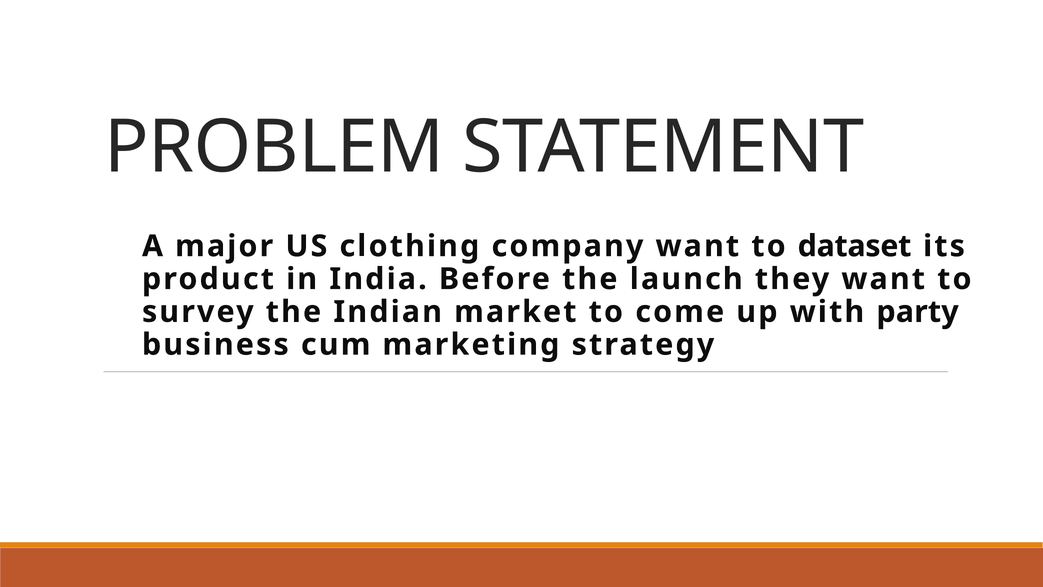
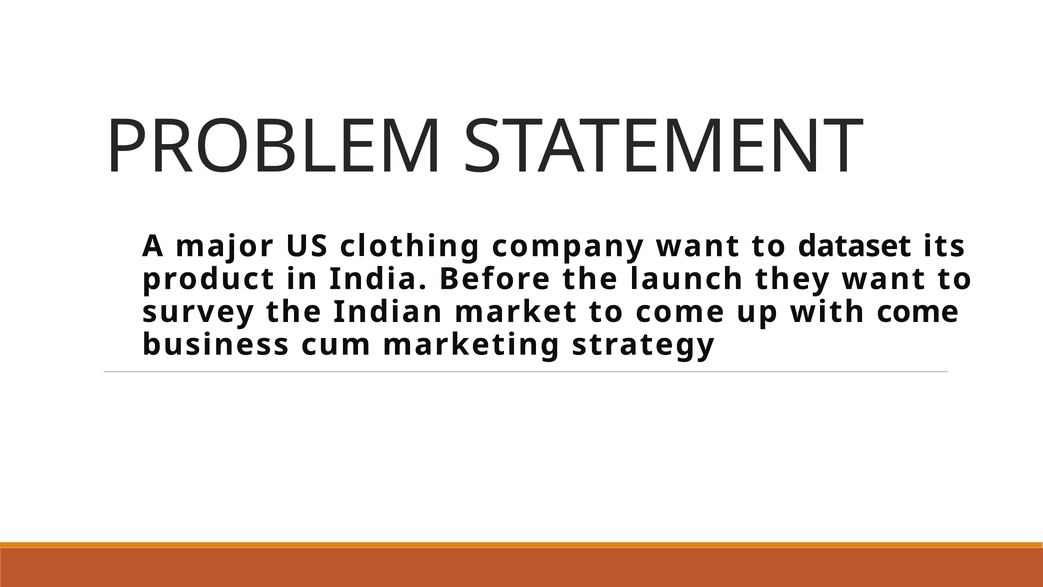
with party: party -> come
